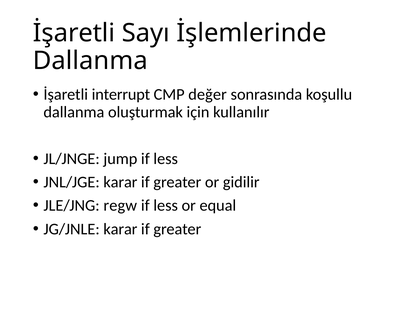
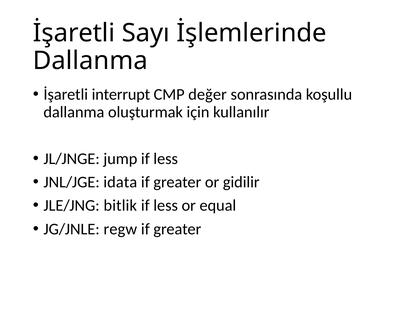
JNL/JGE karar: karar -> idata
regw: regw -> bitlik
JG/JNLE karar: karar -> regw
